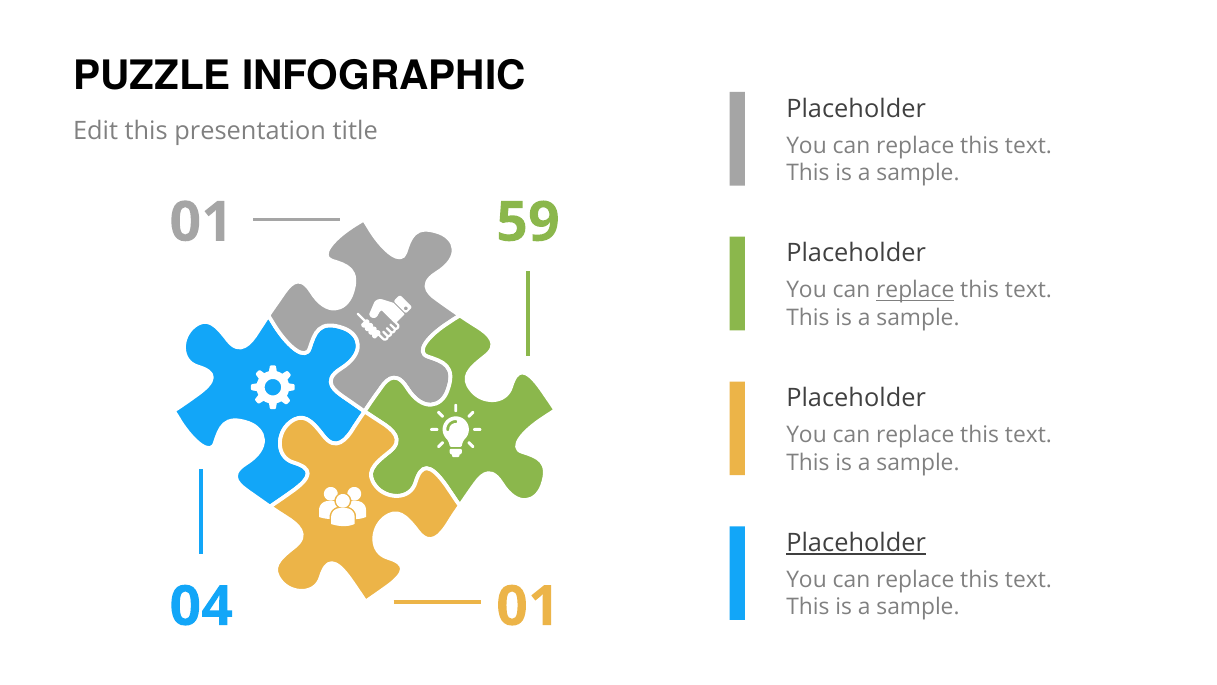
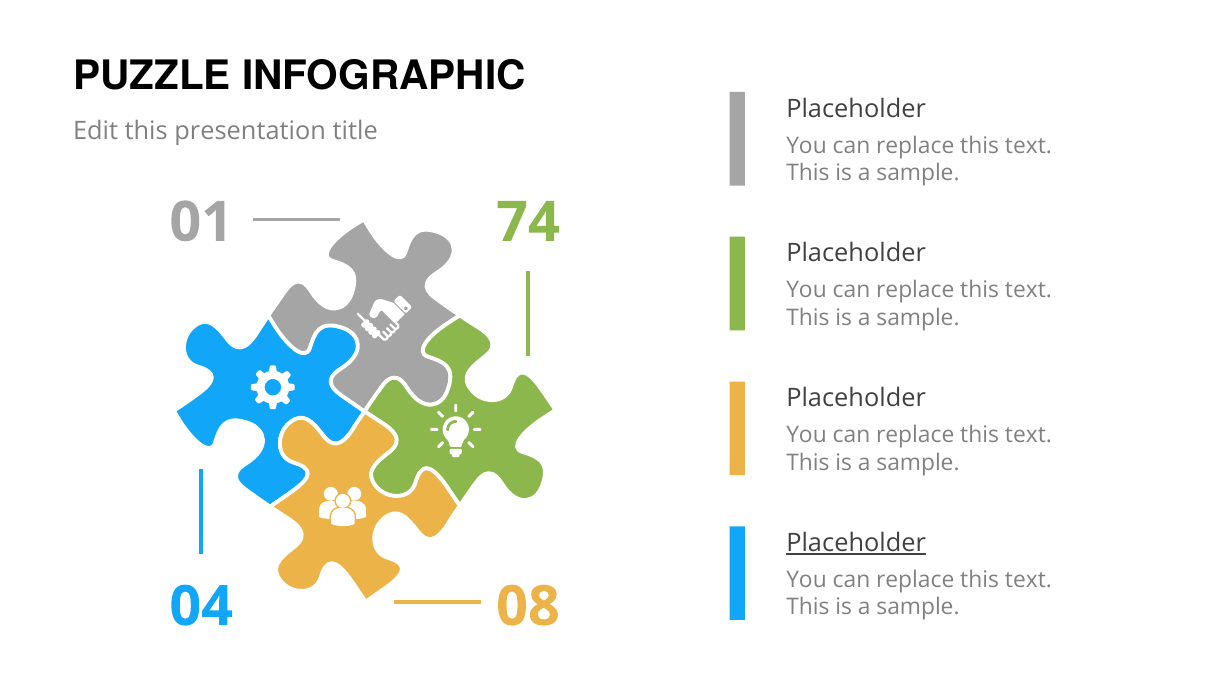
59: 59 -> 74
replace at (915, 290) underline: present -> none
04 01: 01 -> 08
